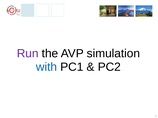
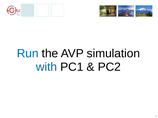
Run colour: purple -> blue
